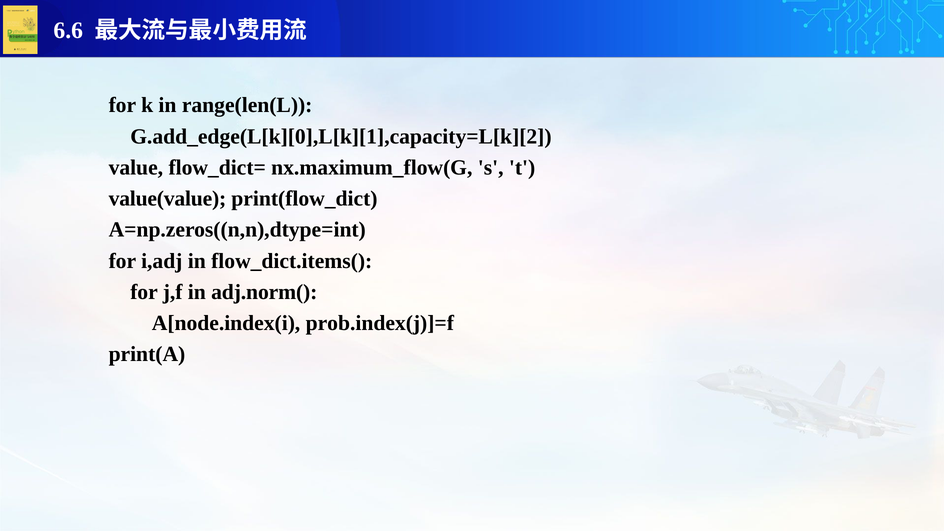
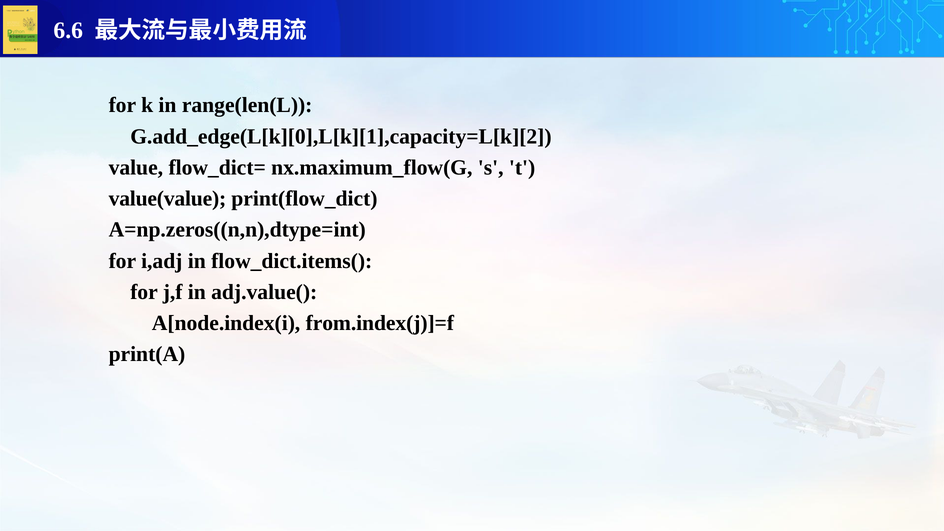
adj.norm(: adj.norm( -> adj.value(
prob.index(j)]=f: prob.index(j)]=f -> from.index(j)]=f
